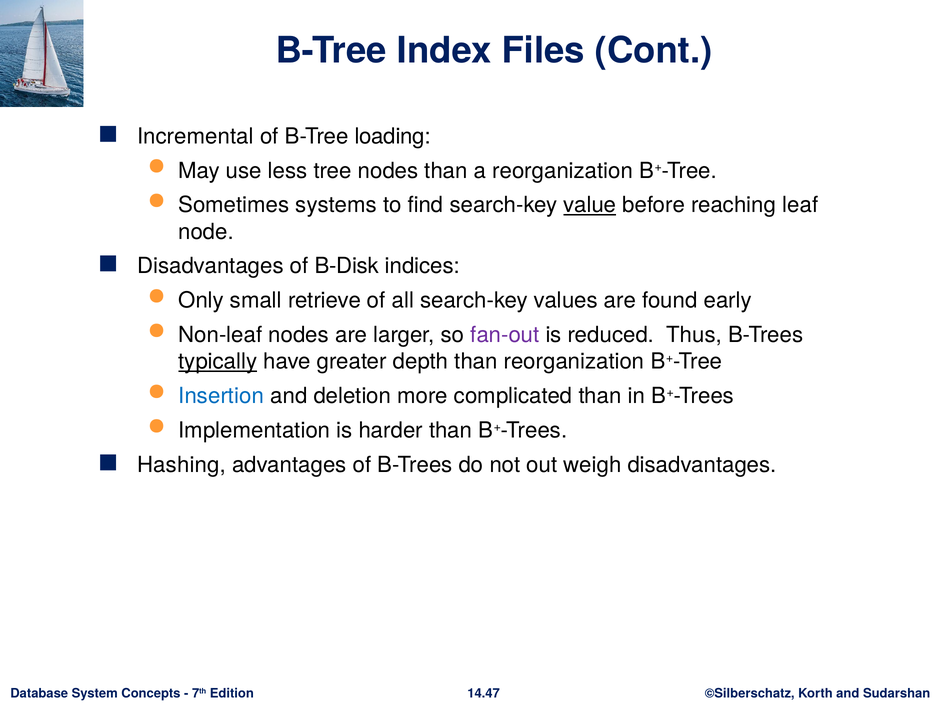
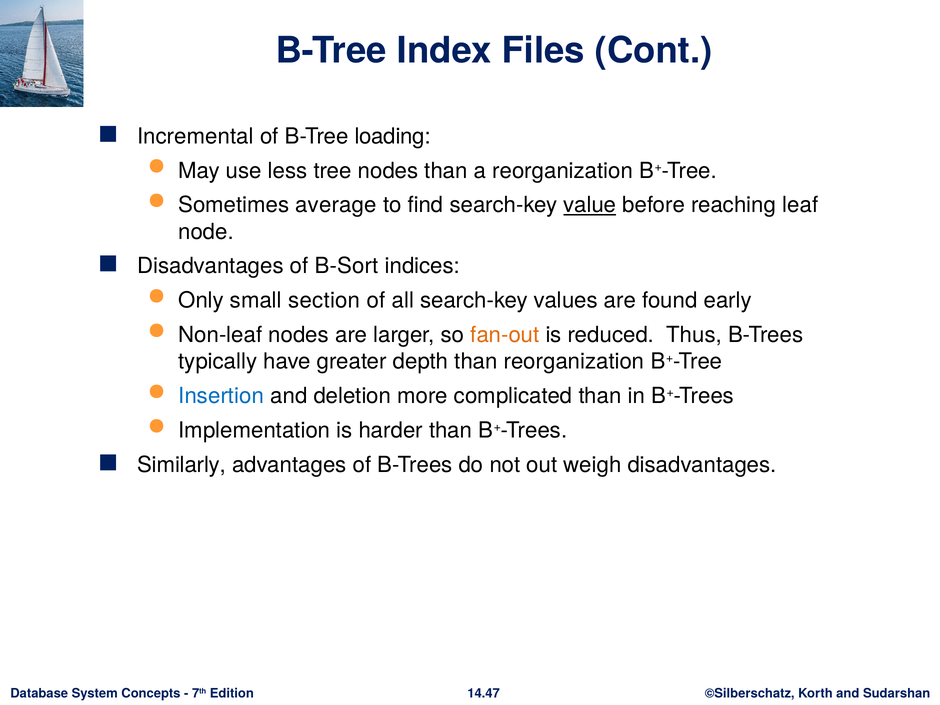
systems: systems -> average
B-Disk: B-Disk -> B-Sort
retrieve: retrieve -> section
fan-out colour: purple -> orange
typically underline: present -> none
Hashing: Hashing -> Similarly
